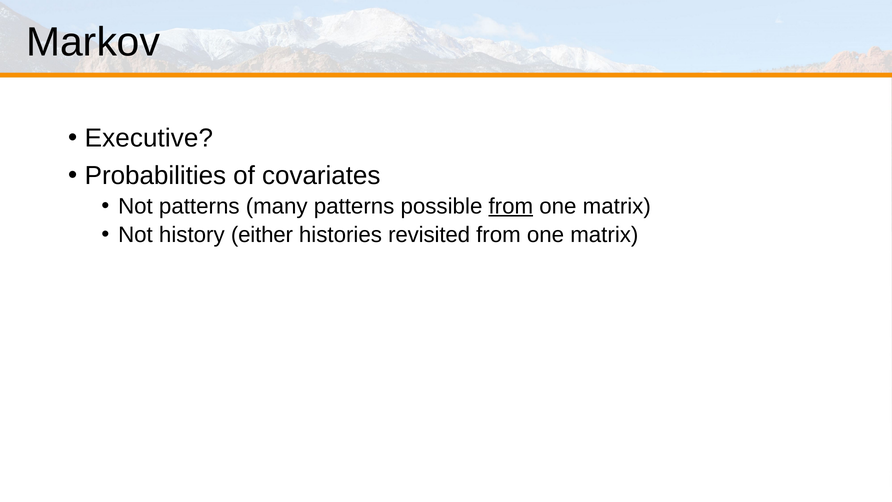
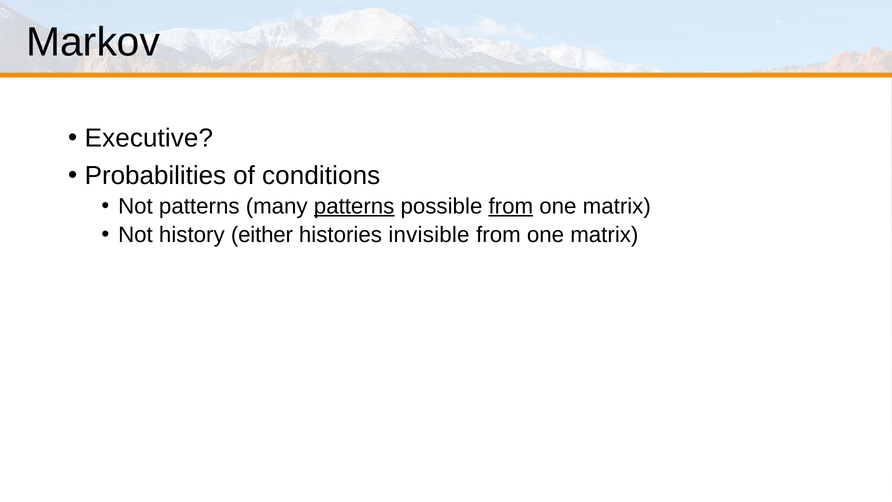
covariates: covariates -> conditions
patterns at (354, 206) underline: none -> present
revisited: revisited -> invisible
